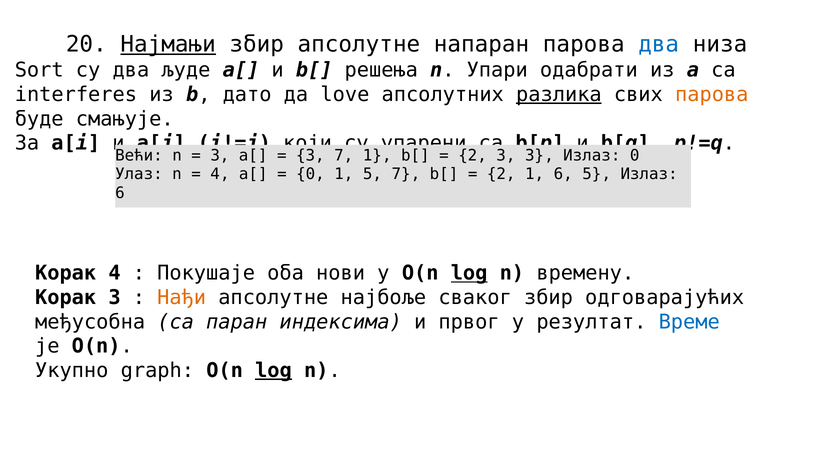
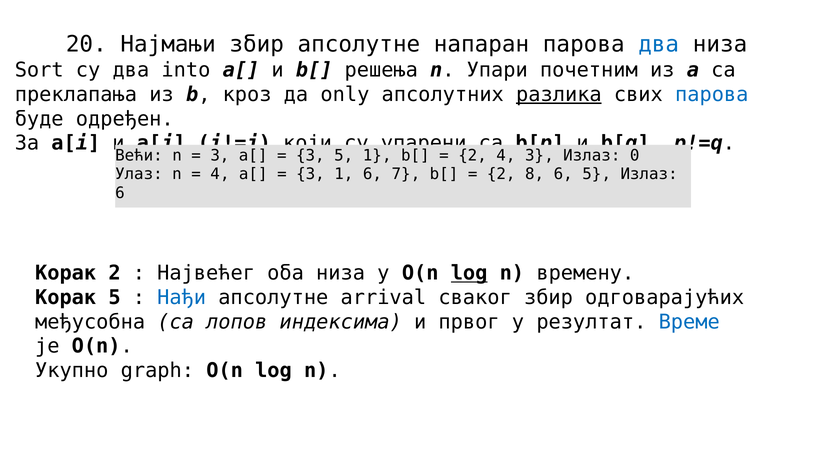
Најмањи underline: present -> none
људе: људе -> into
одабрати: одабрати -> почетним
interferes: interferes -> преклапања
дато: дато -> кроз
love: love -> only
парова at (712, 95) colour: orange -> blue
смањује: смањује -> одређен
7 at (344, 155): 7 -> 5
2 3: 3 -> 4
0 at (310, 174): 0 -> 3
1 5: 5 -> 6
2 1: 1 -> 8
Корак 4: 4 -> 2
Покушаје: Покушаје -> Највећег
оба нови: нови -> низа
Корак 3: 3 -> 5
Нађи colour: orange -> blue
најбоље: најбоље -> arrival
паран: паран -> лопов
log at (273, 371) underline: present -> none
